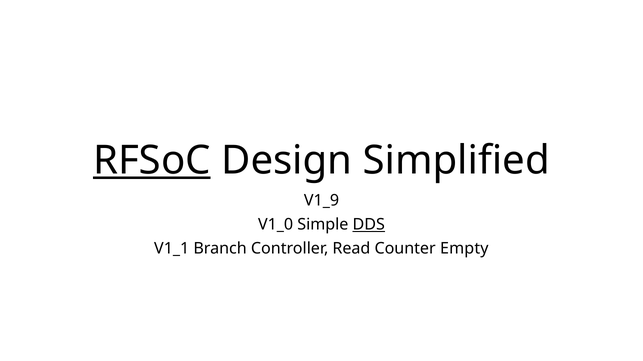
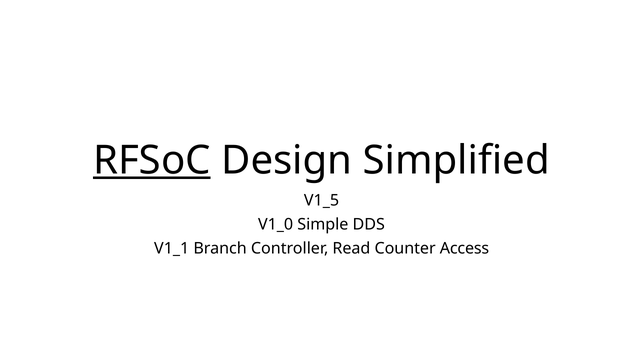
V1_9: V1_9 -> V1_5
DDS underline: present -> none
Empty: Empty -> Access
